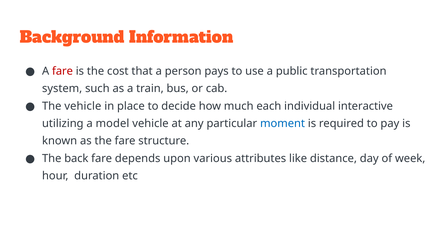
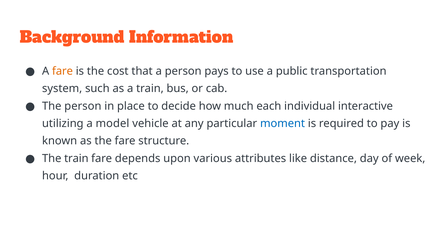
fare at (62, 71) colour: red -> orange
The vehicle: vehicle -> person
The back: back -> train
